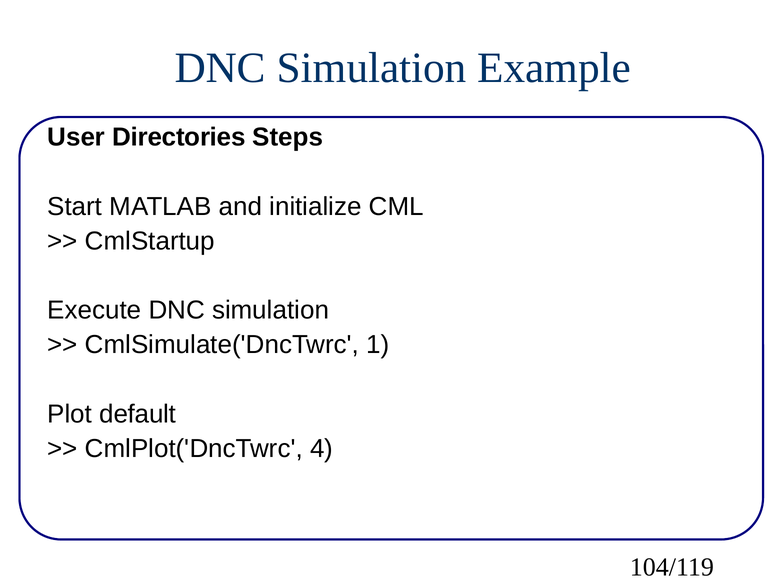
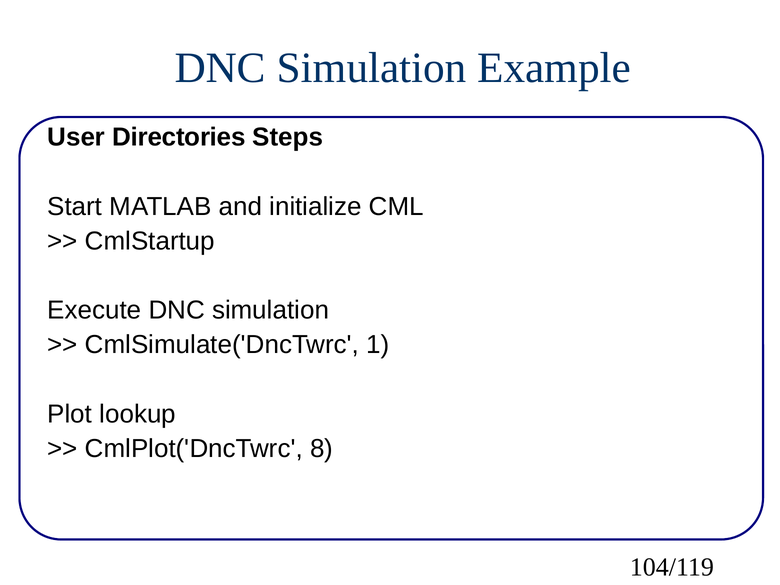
default: default -> lookup
4: 4 -> 8
